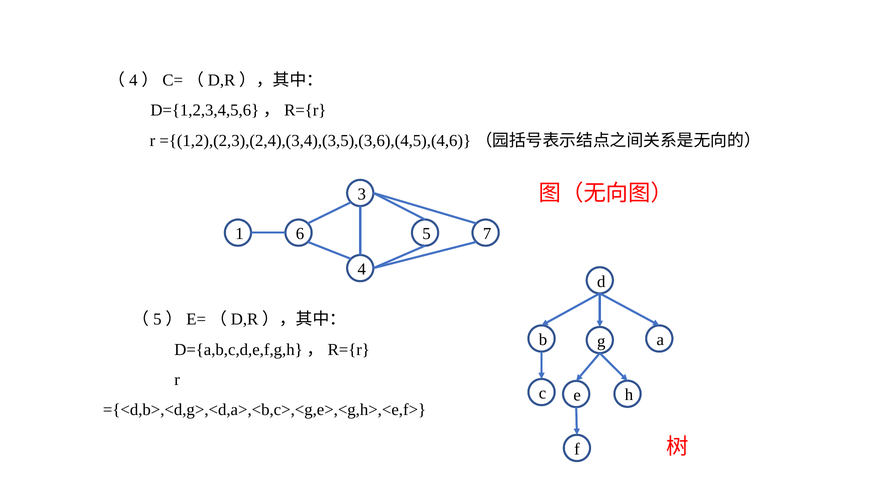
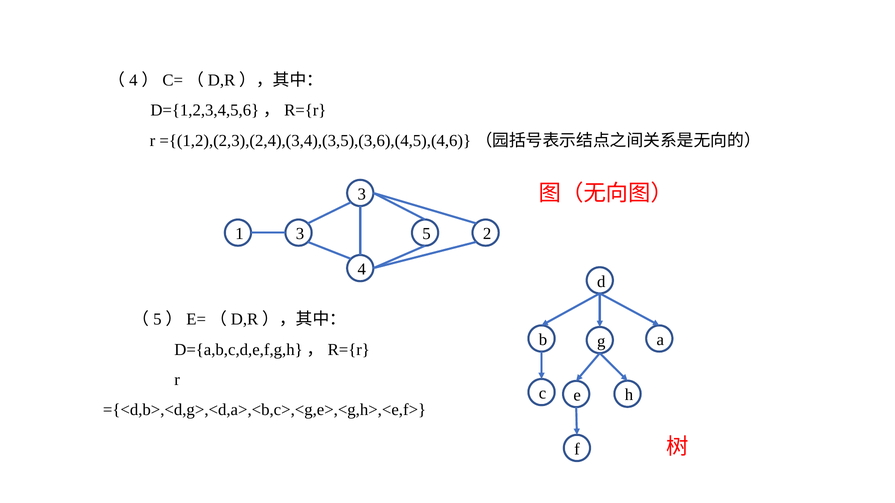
1 6: 6 -> 3
7: 7 -> 2
